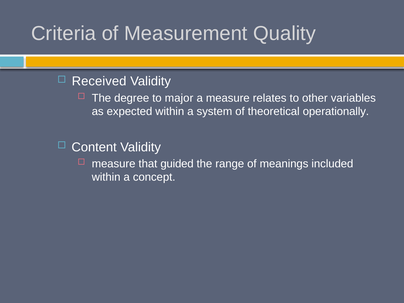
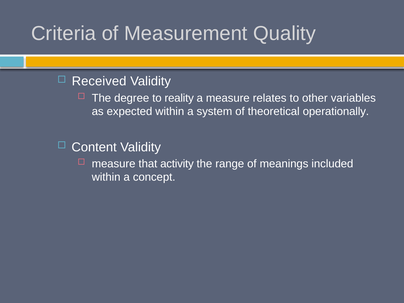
major: major -> reality
guided: guided -> activity
